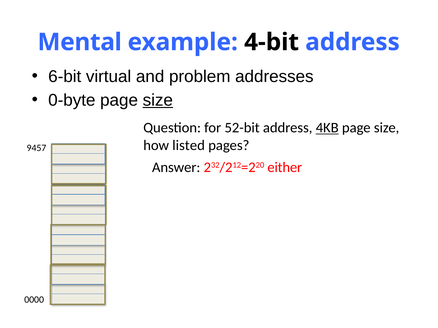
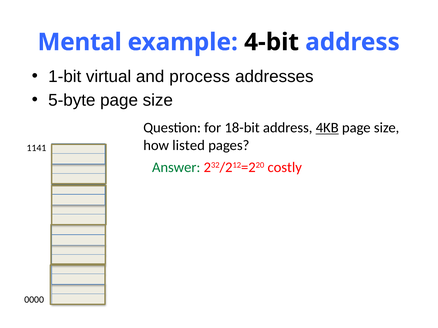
6-bit: 6-bit -> 1-bit
problem: problem -> process
0-byte: 0-byte -> 5-byte
size at (158, 100) underline: present -> none
52-bit: 52-bit -> 18-bit
9457: 9457 -> 1141
Answer colour: black -> green
either: either -> costly
